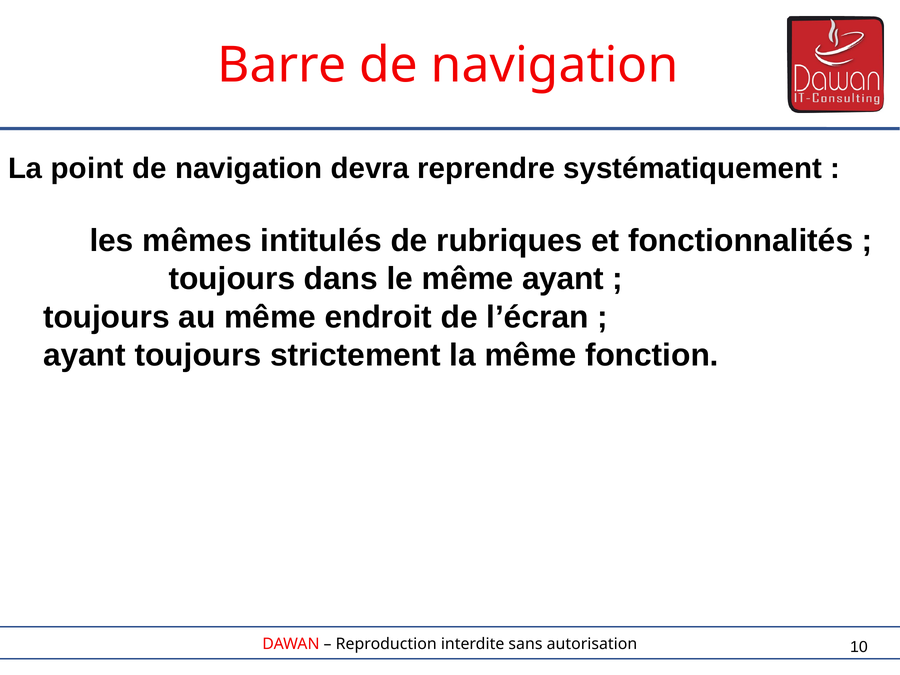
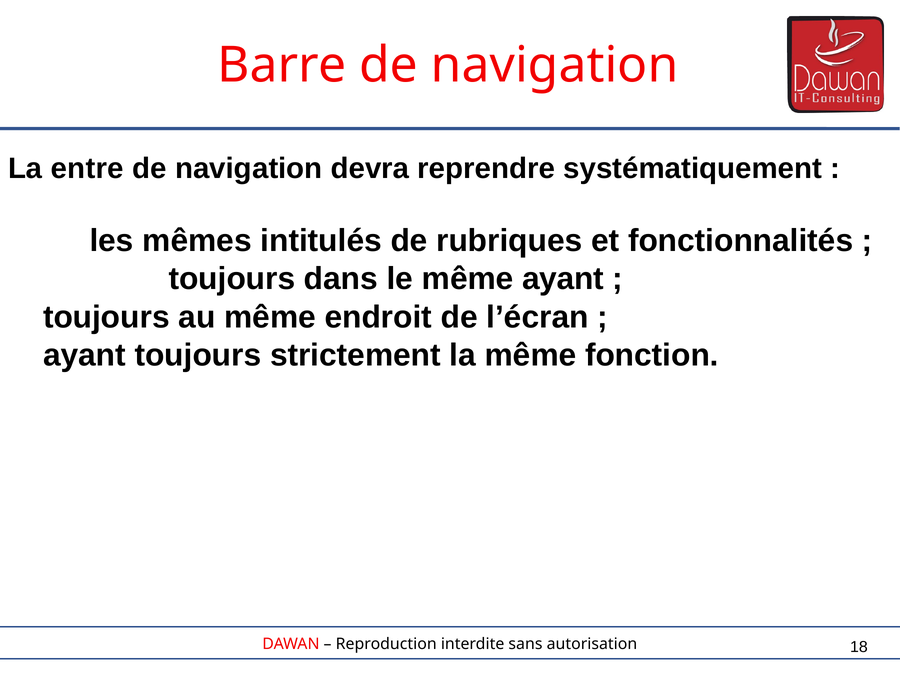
point: point -> entre
10: 10 -> 18
